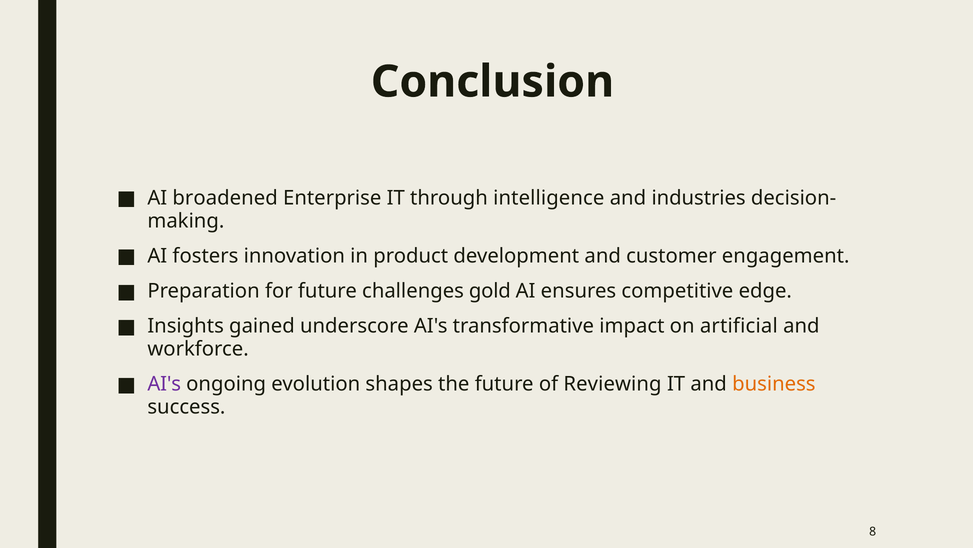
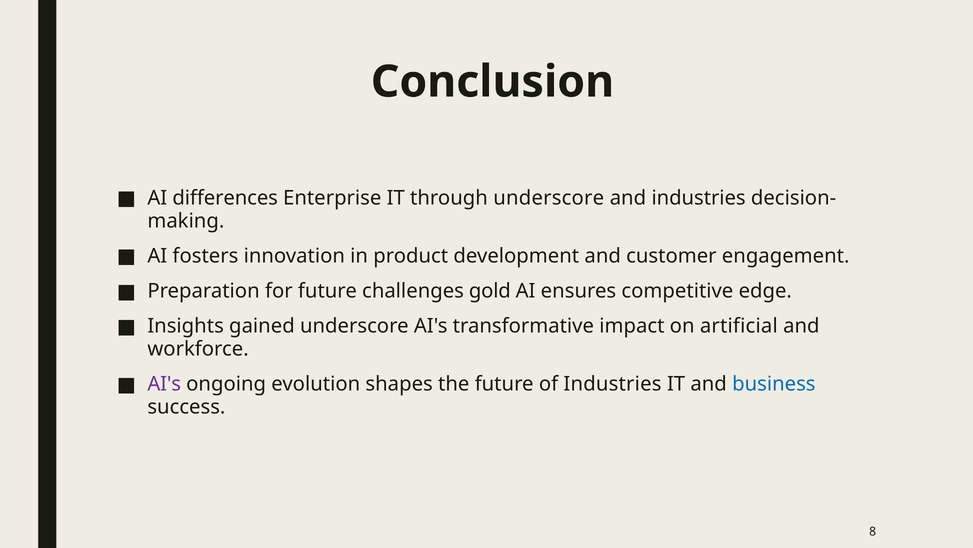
broadened: broadened -> differences
through intelligence: intelligence -> underscore
of Reviewing: Reviewing -> Industries
business colour: orange -> blue
